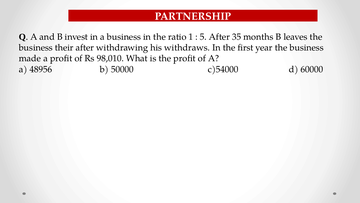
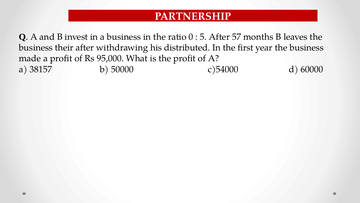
1: 1 -> 0
35: 35 -> 57
withdraws: withdraws -> distributed
98,010: 98,010 -> 95,000
48956: 48956 -> 38157
